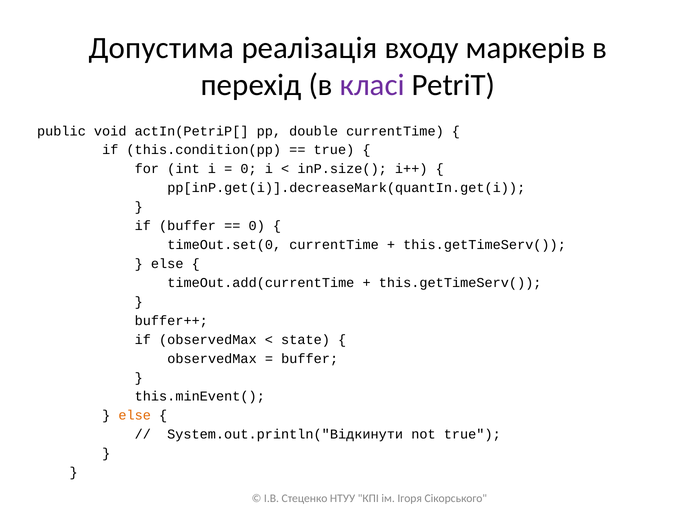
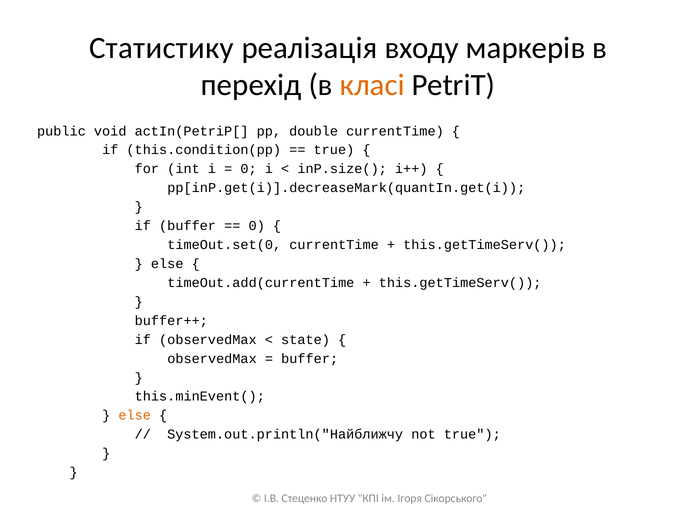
Допустима: Допустима -> Статистику
класі colour: purple -> orange
System.out.println("Відкинути: System.out.println("Відкинути -> System.out.println("Найближчу
